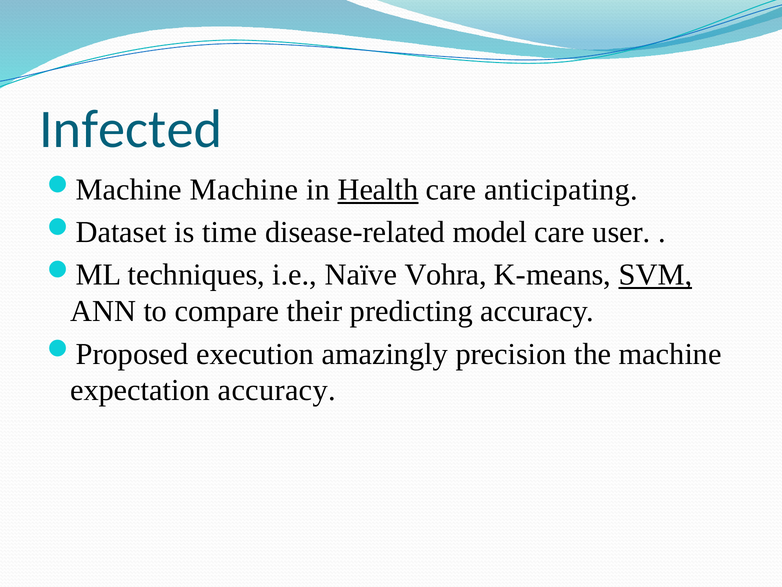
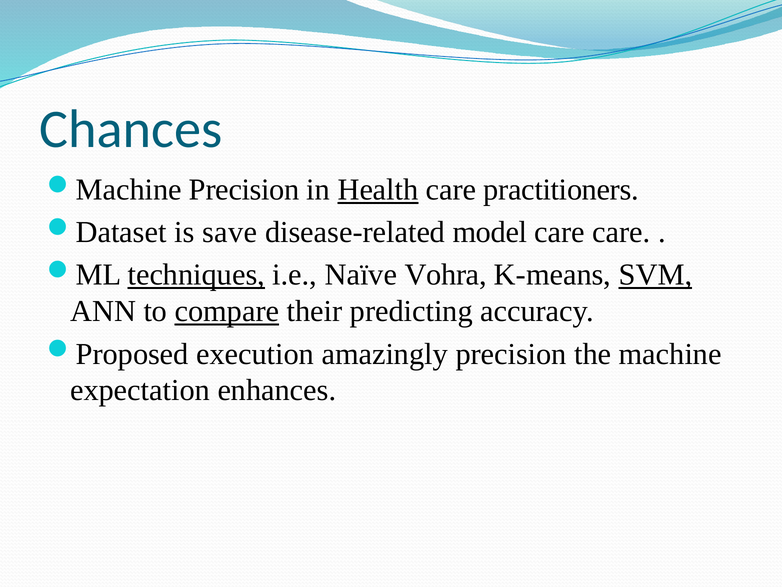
Infected: Infected -> Chances
Machine at (244, 190): Machine -> Precision
anticipating: anticipating -> practitioners
time: time -> save
care user: user -> care
techniques underline: none -> present
compare underline: none -> present
expectation accuracy: accuracy -> enhances
